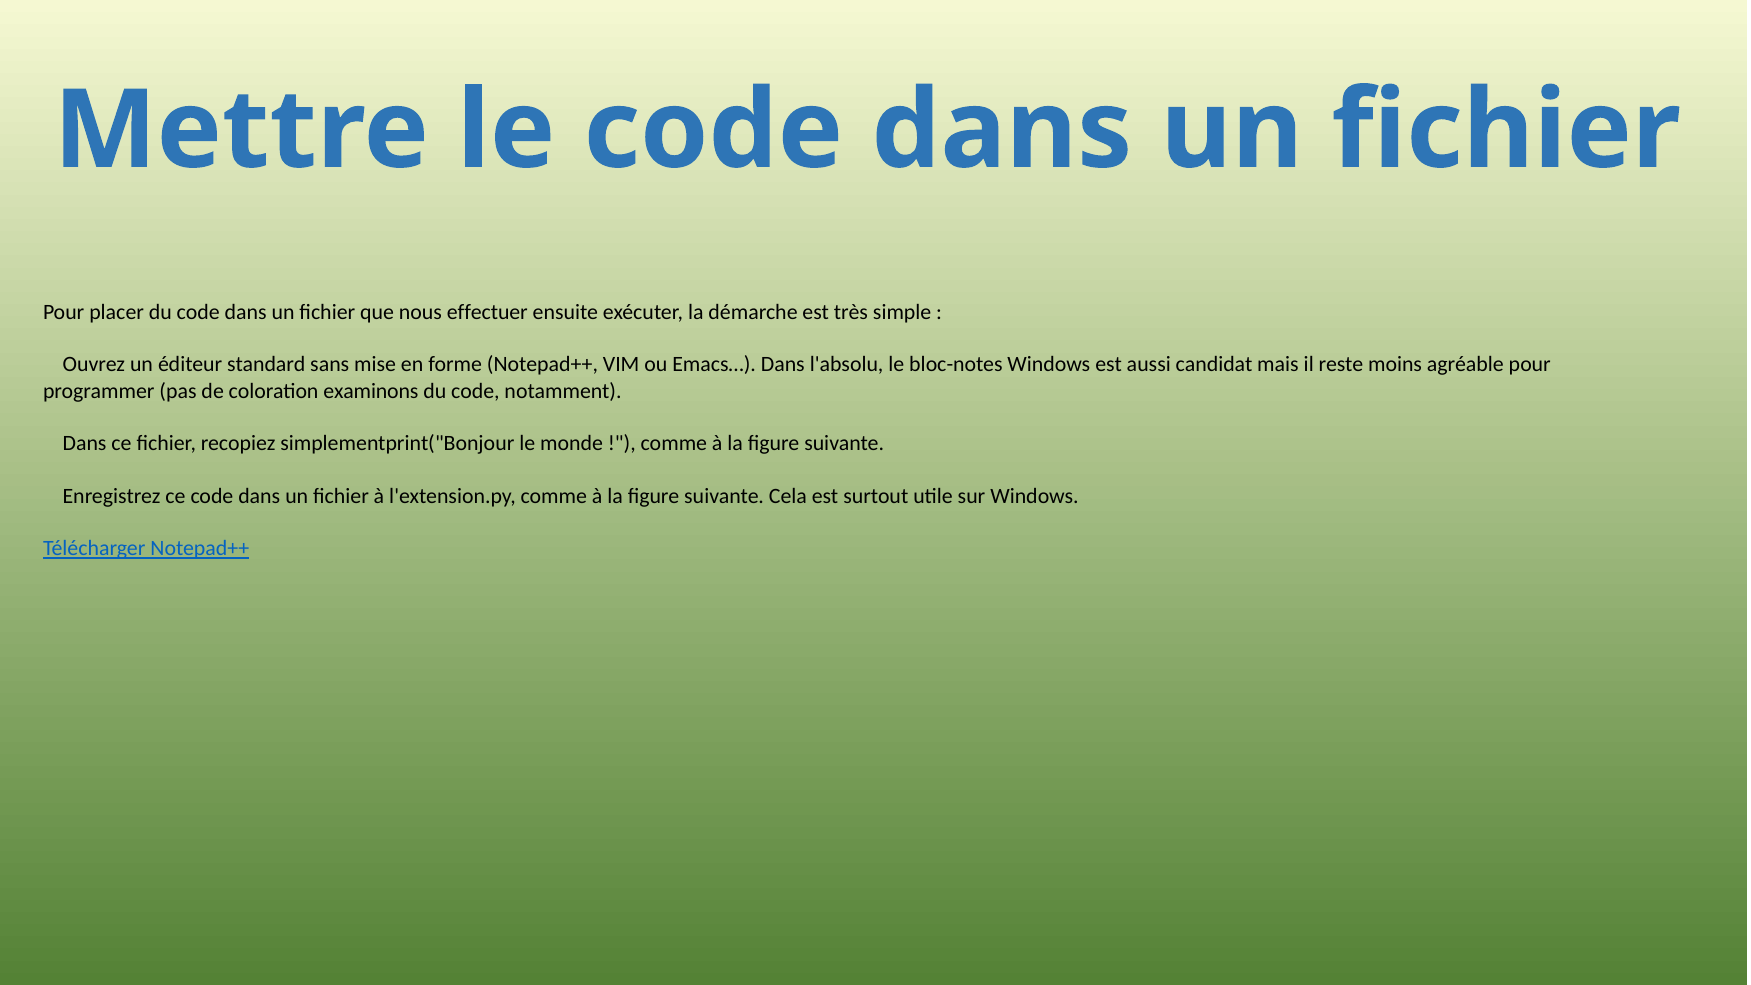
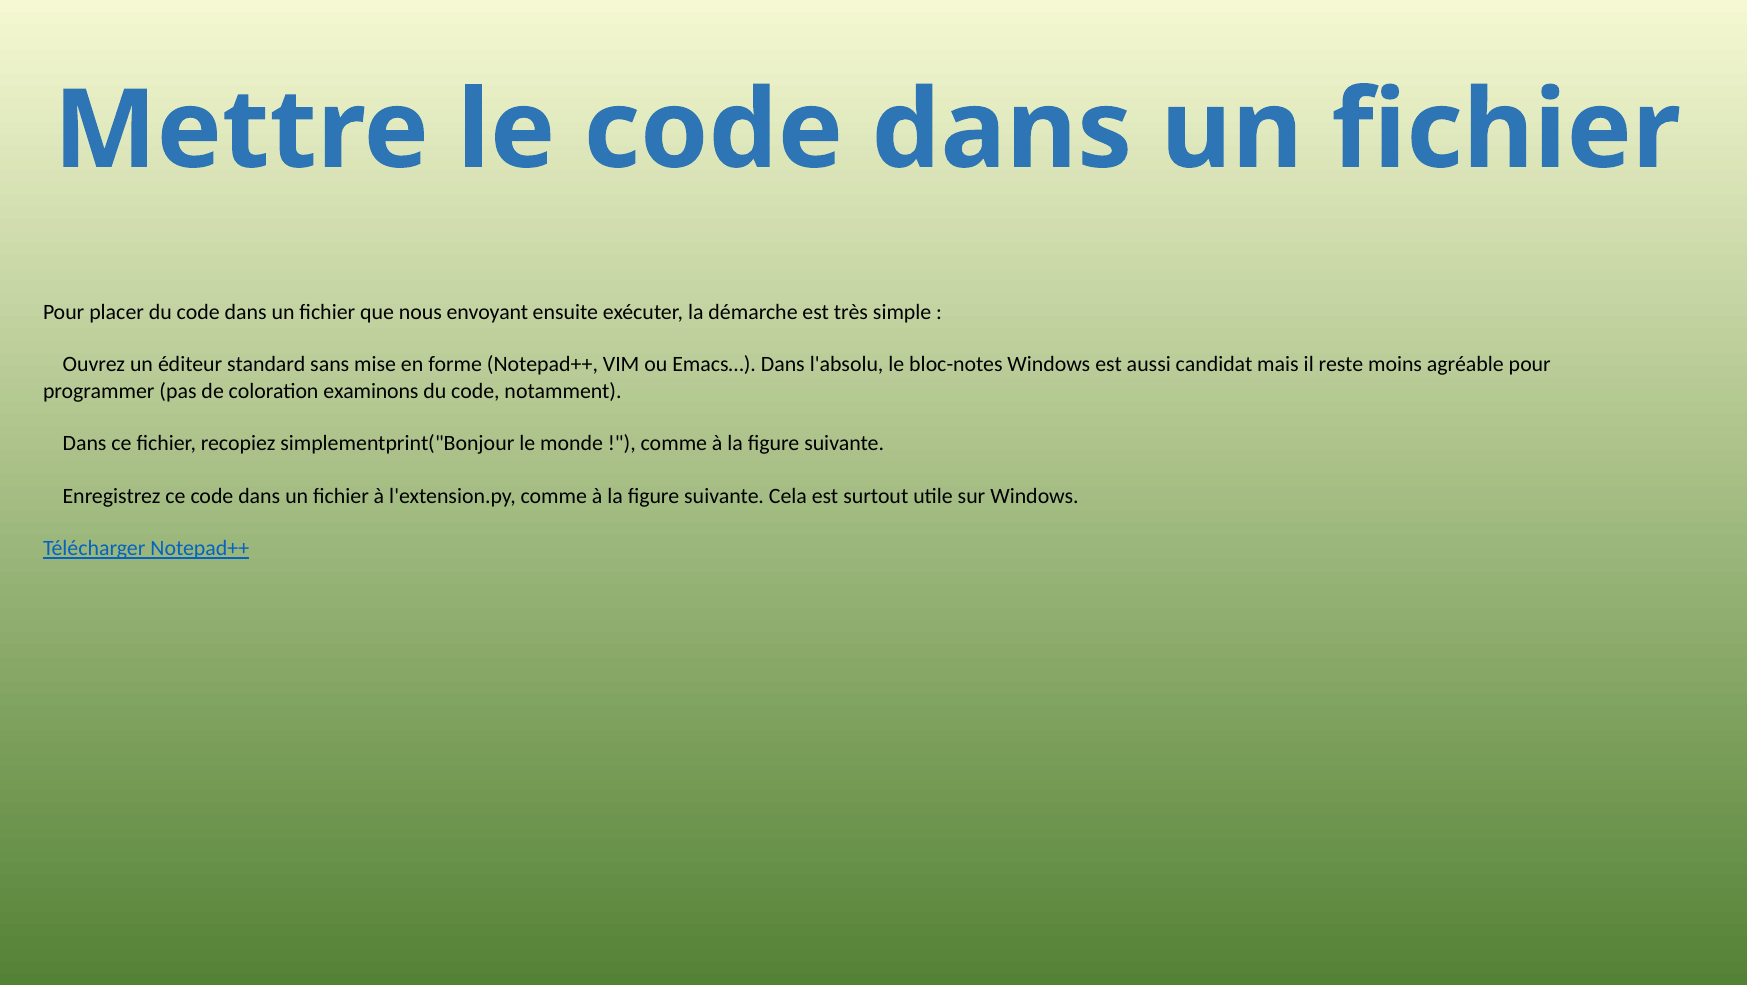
effectuer: effectuer -> envoyant
